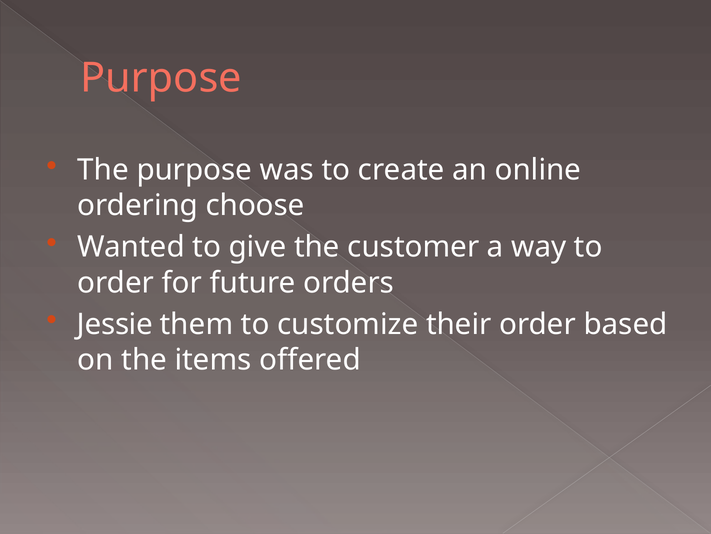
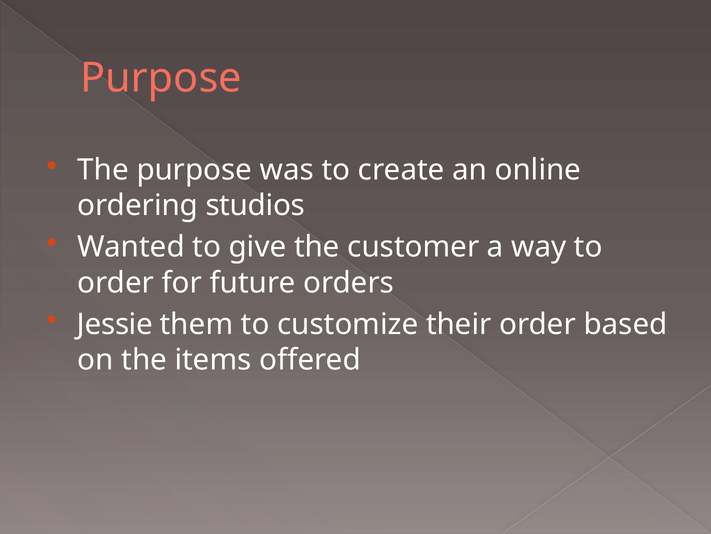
choose: choose -> studios
